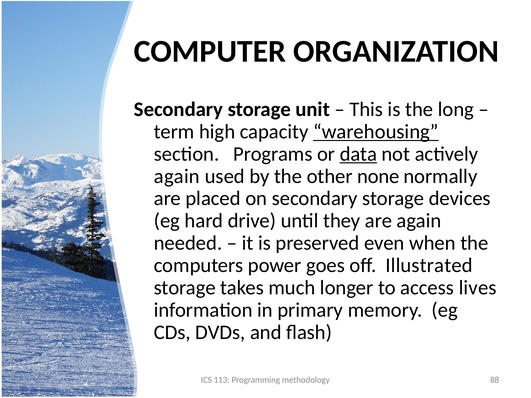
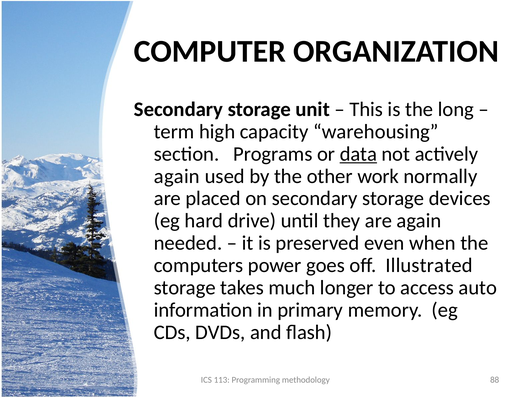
warehousing underline: present -> none
none: none -> work
lives: lives -> auto
